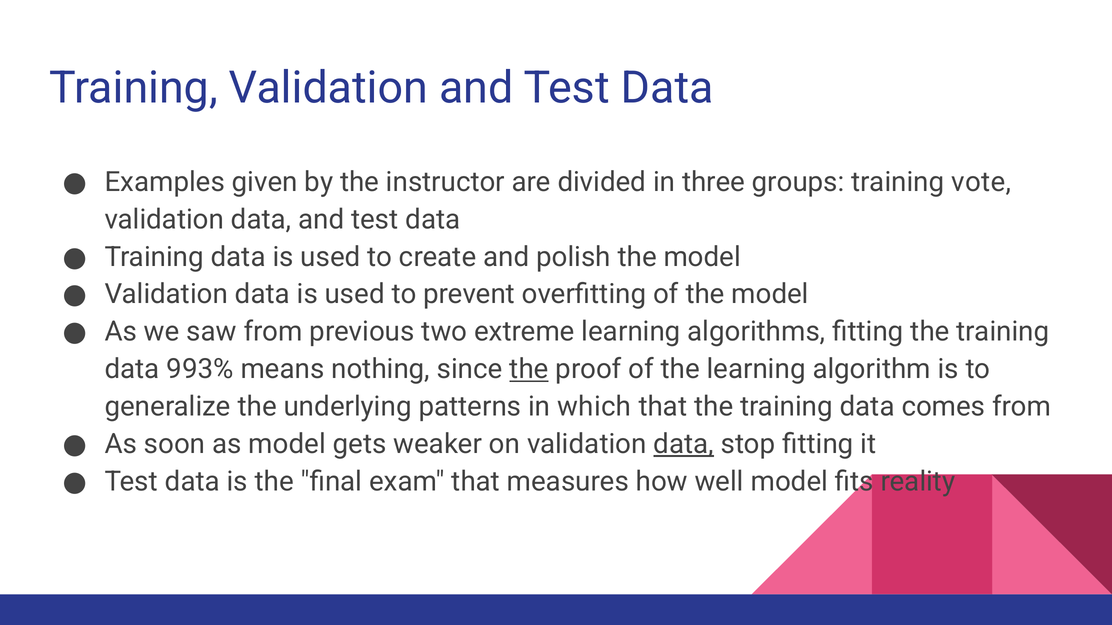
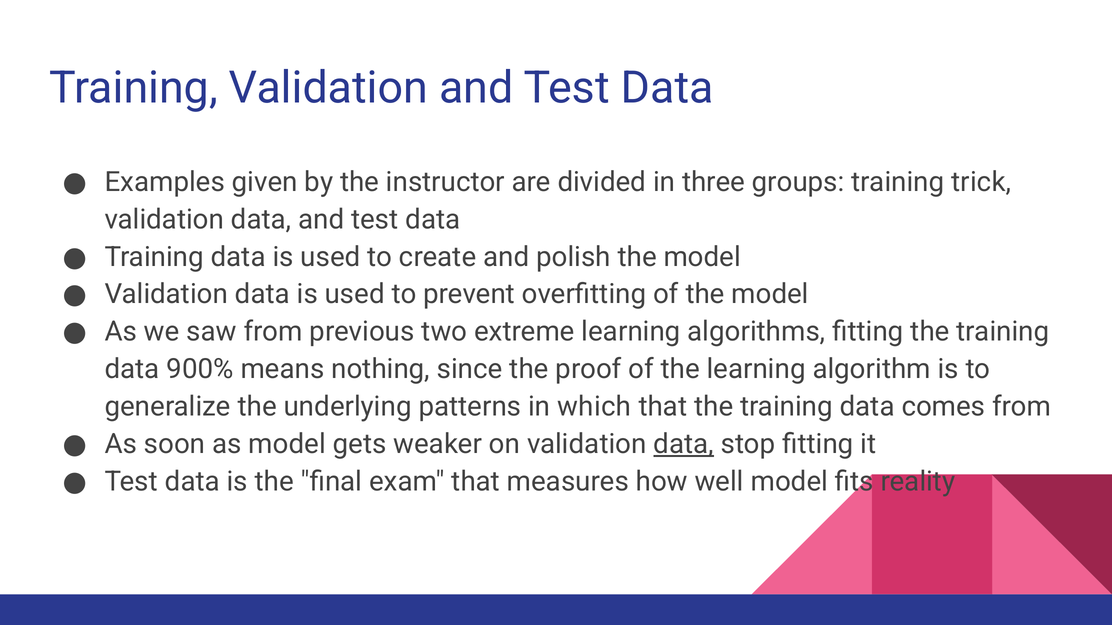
vote: vote -> trick
993%: 993% -> 900%
the at (529, 369) underline: present -> none
